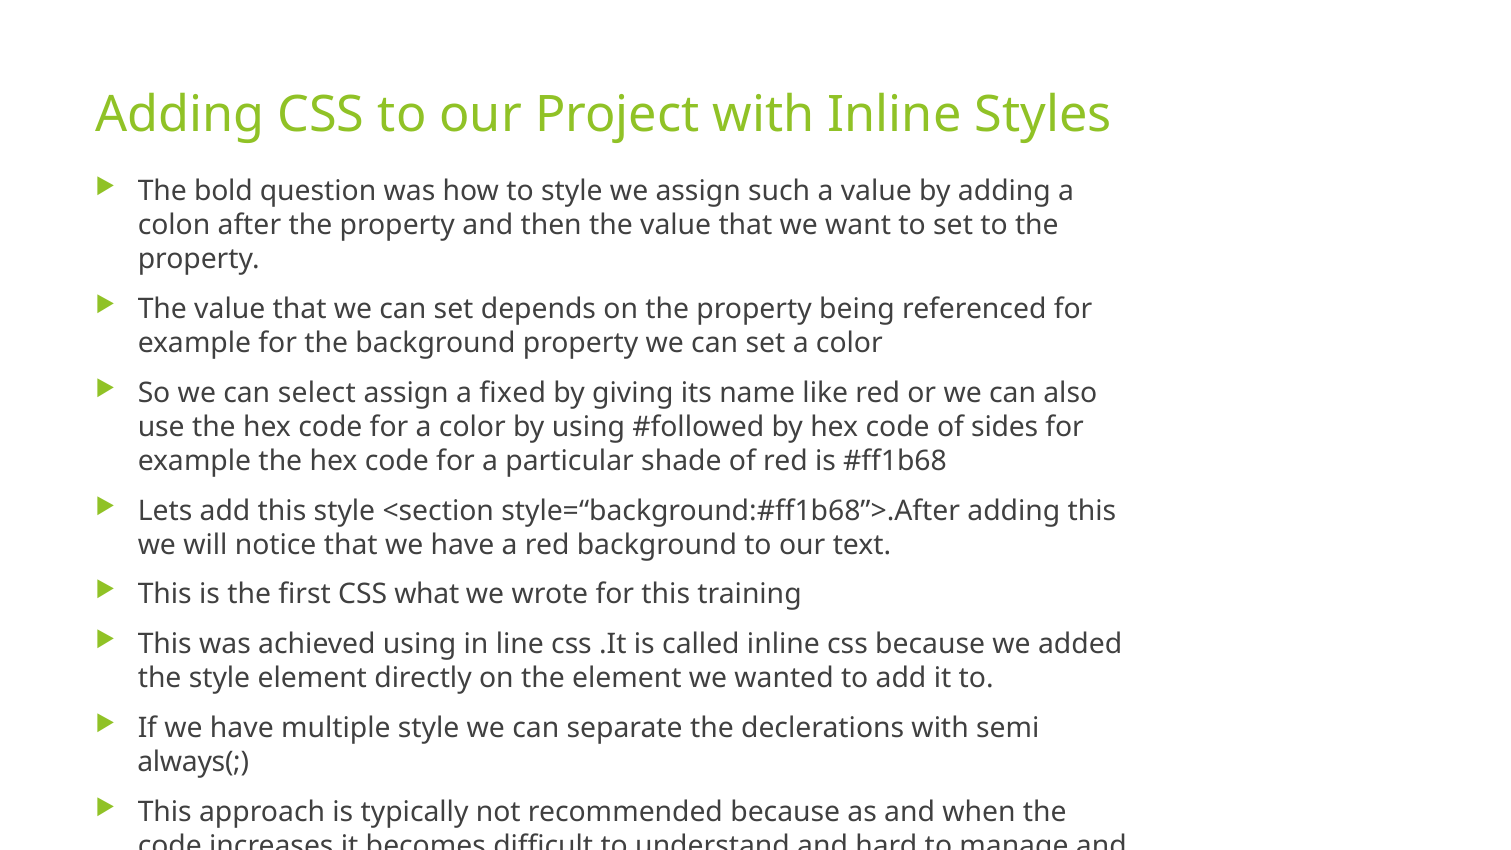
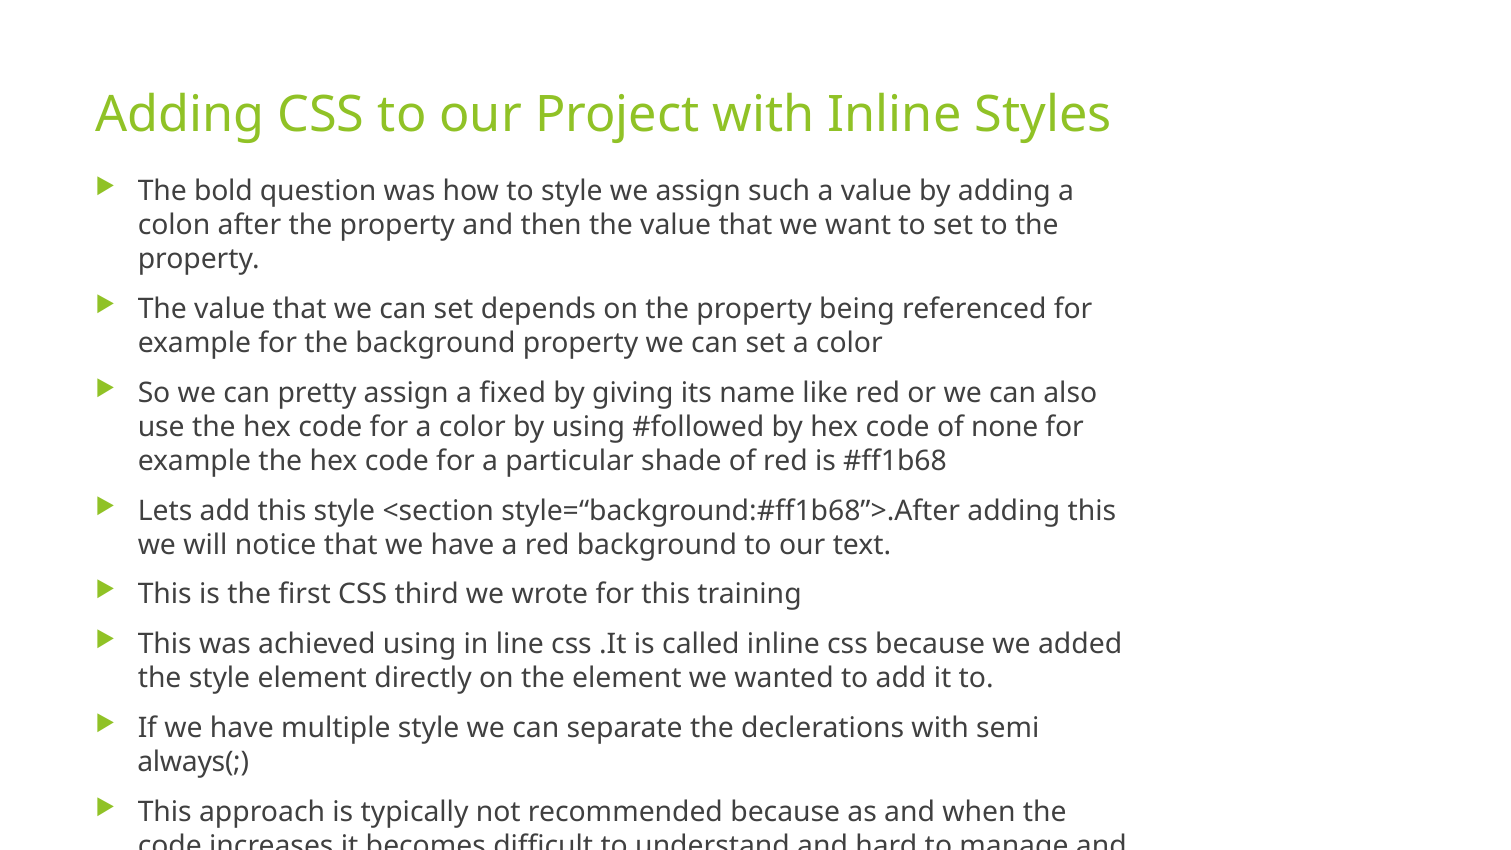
select: select -> pretty
sides: sides -> none
what: what -> third
